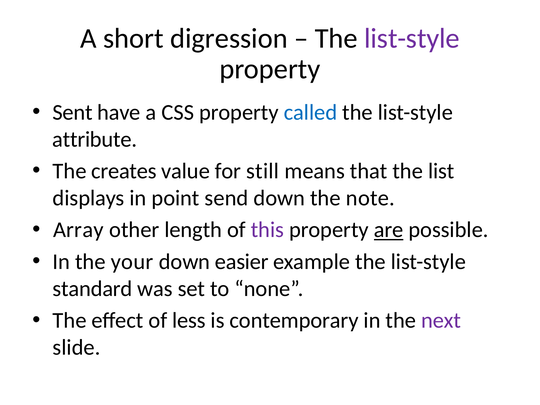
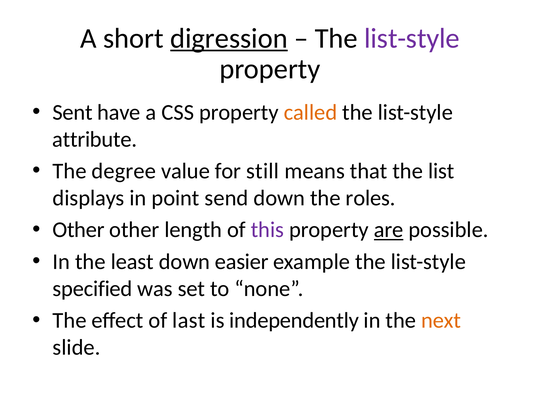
digression underline: none -> present
called colour: blue -> orange
creates: creates -> degree
note: note -> roles
Array at (78, 230): Array -> Other
your: your -> least
standard: standard -> specified
less: less -> last
contemporary: contemporary -> independently
next colour: purple -> orange
